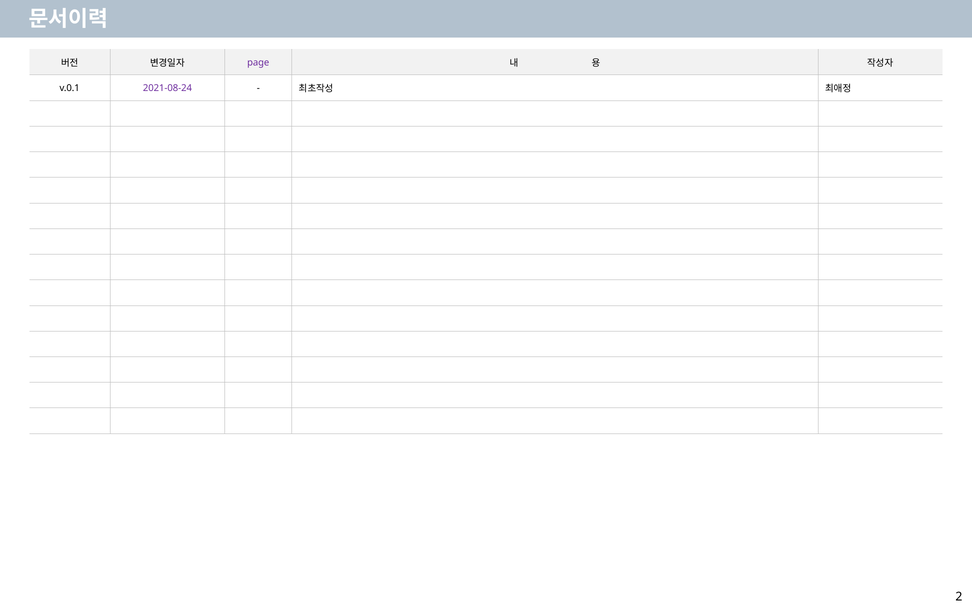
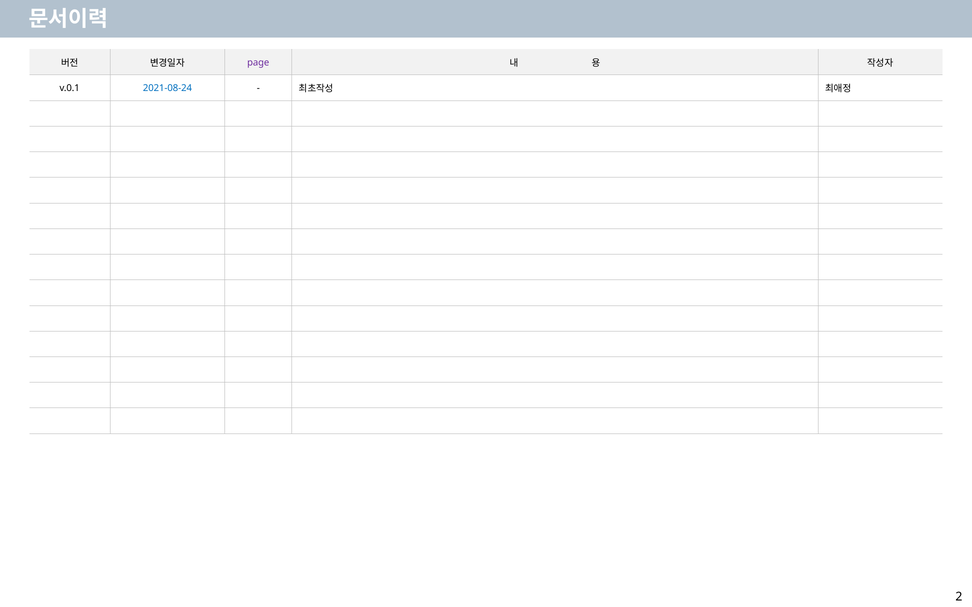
2021-08-24 colour: purple -> blue
